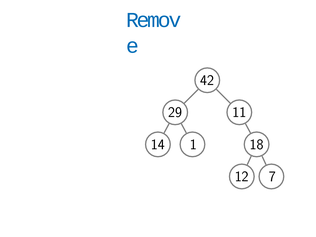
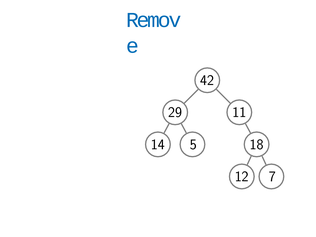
1: 1 -> 5
